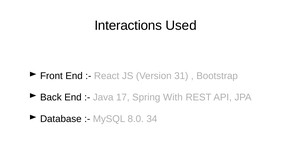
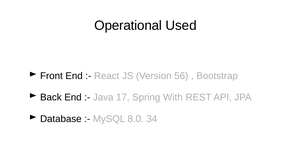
Interactions: Interactions -> Operational
31: 31 -> 56
